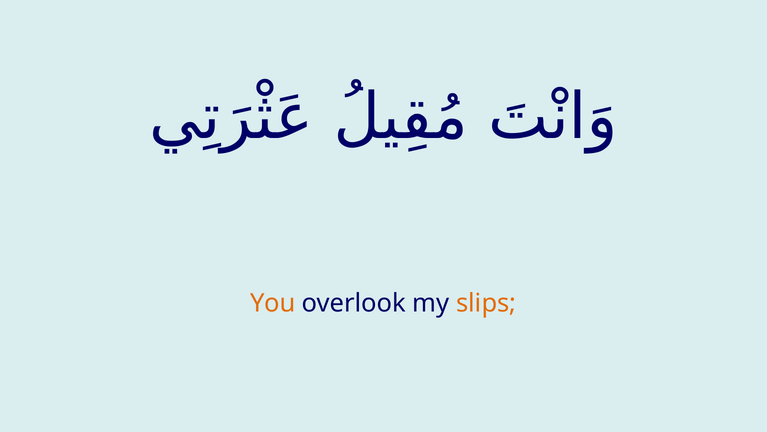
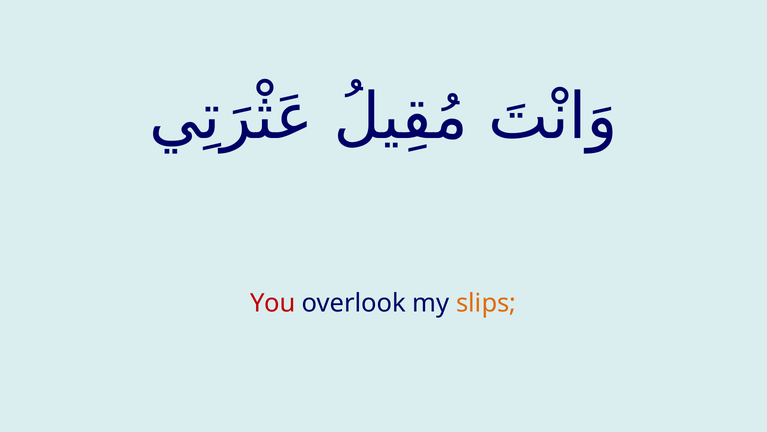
You colour: orange -> red
